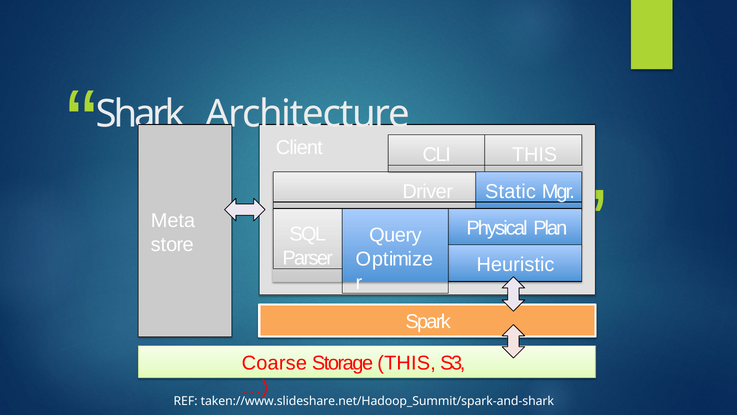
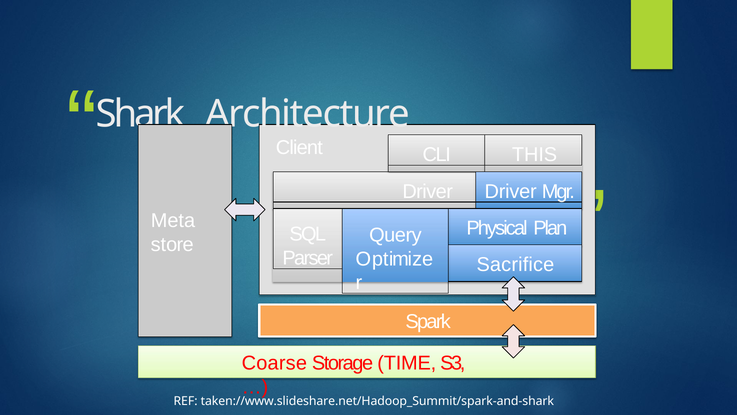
Static at (510, 191): Static -> Driver
Heuristic: Heuristic -> Sacrifice
Storage THIS: THIS -> TIME
